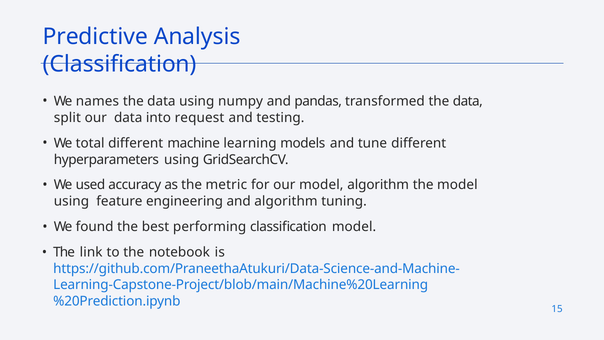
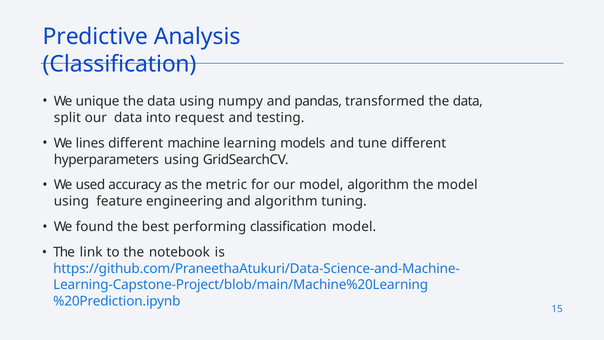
names: names -> unique
total: total -> lines
